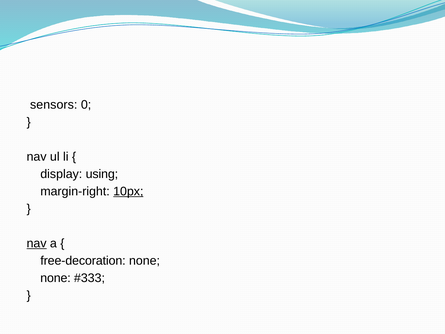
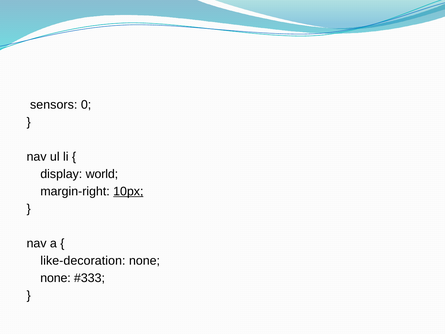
using: using -> world
nav at (37, 243) underline: present -> none
free-decoration: free-decoration -> like-decoration
